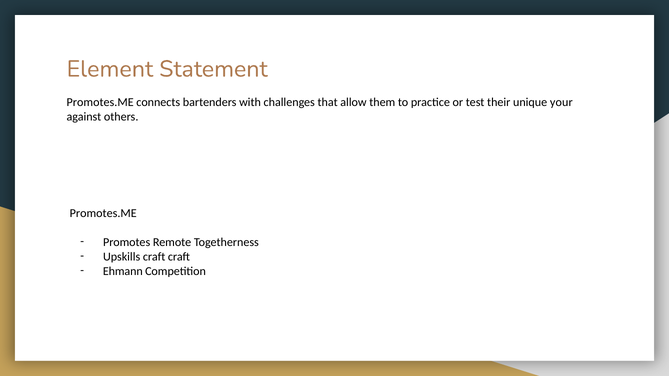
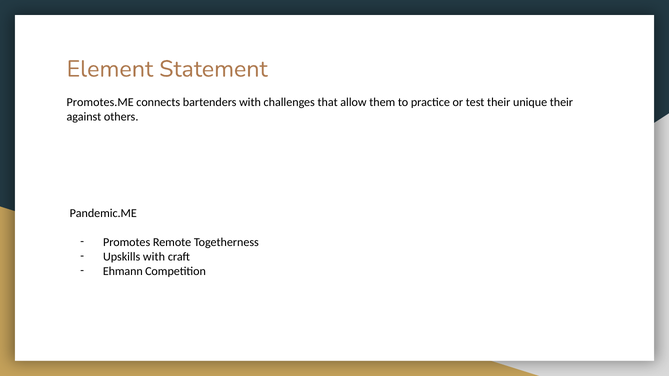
unique your: your -> their
Promotes.ME at (103, 213): Promotes.ME -> Pandemic.ME
Upskills craft: craft -> with
